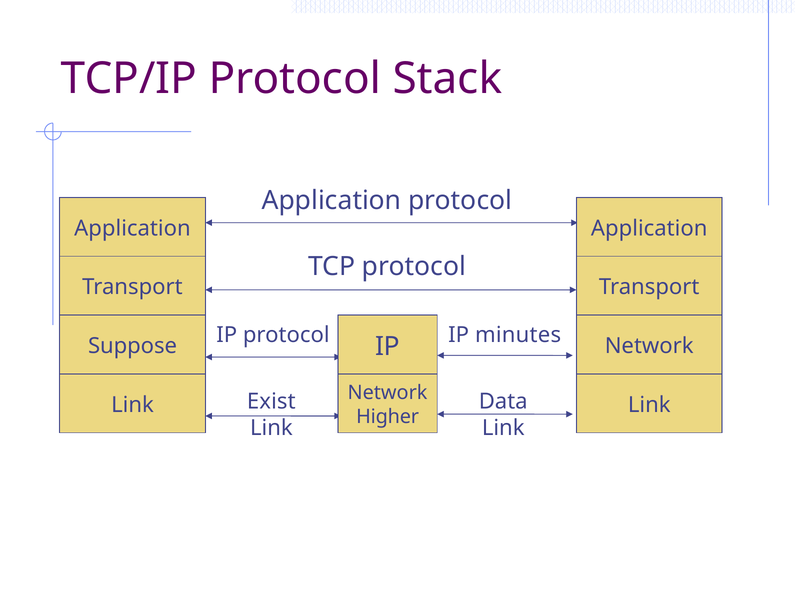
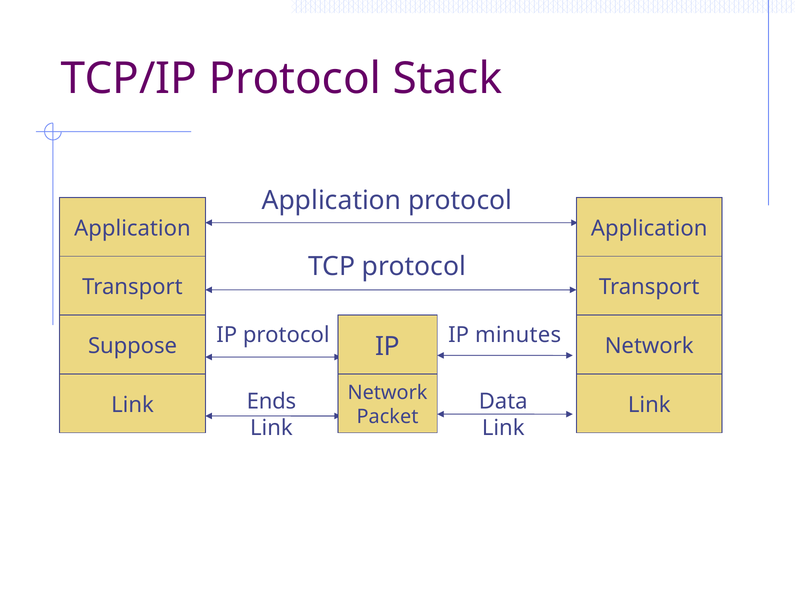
Exist: Exist -> Ends
Higher: Higher -> Packet
